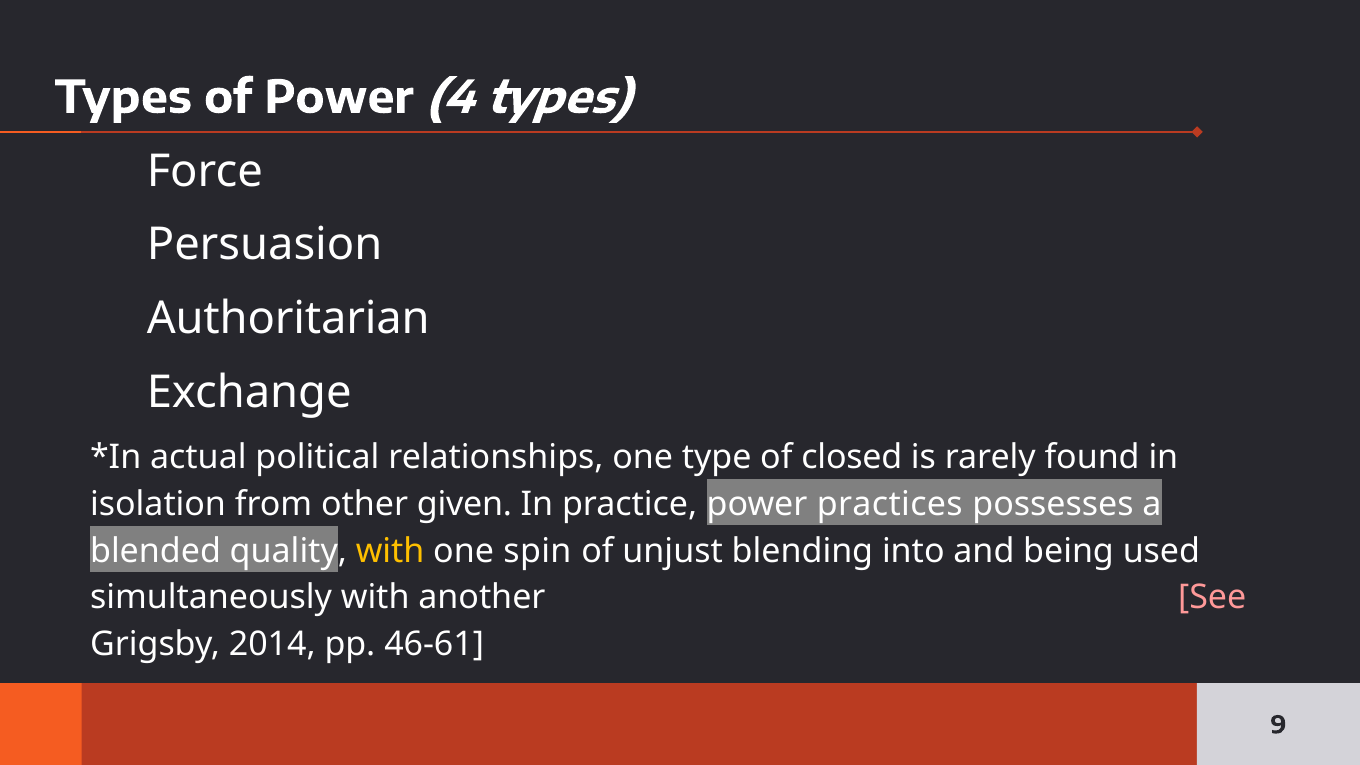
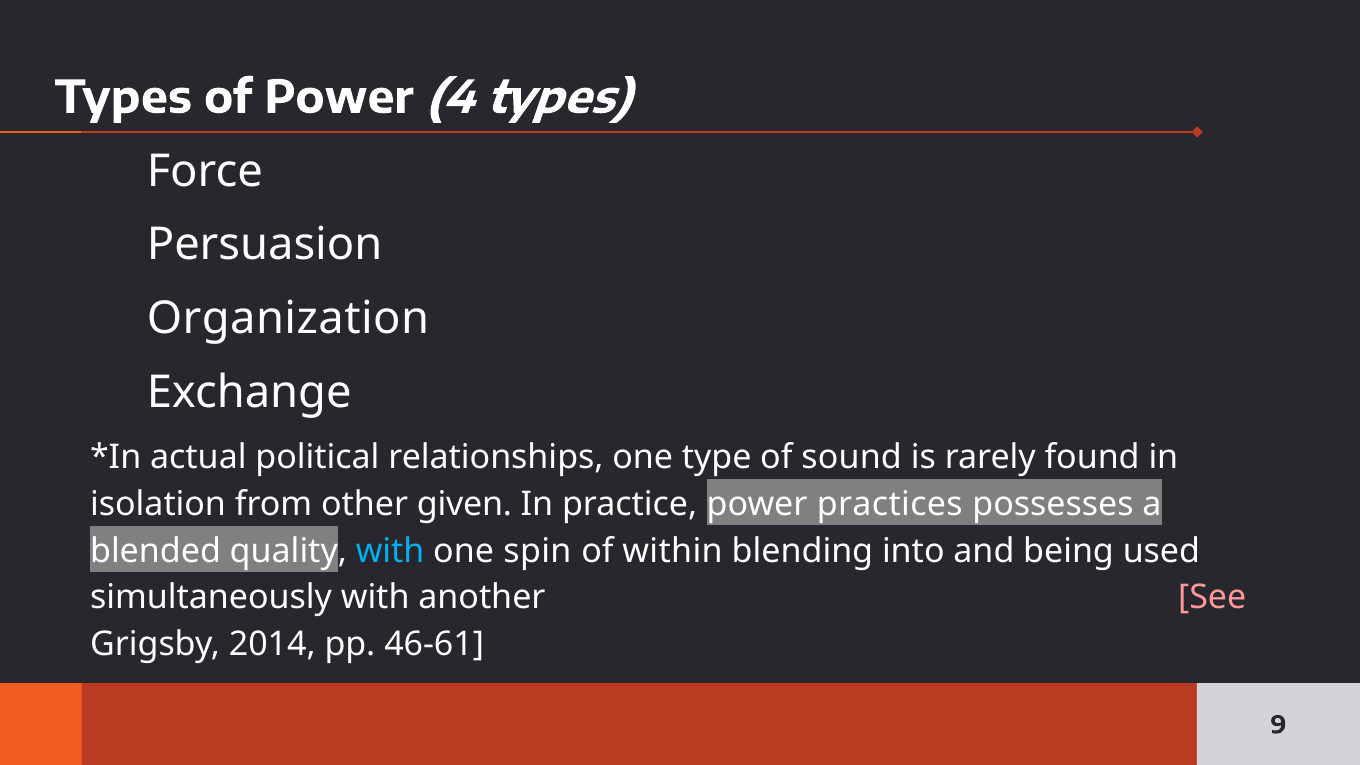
Authoritarian: Authoritarian -> Organization
closed: closed -> sound
with at (390, 551) colour: yellow -> light blue
unjust: unjust -> within
